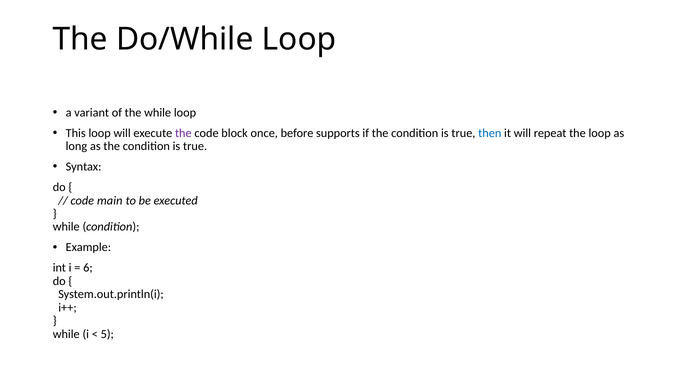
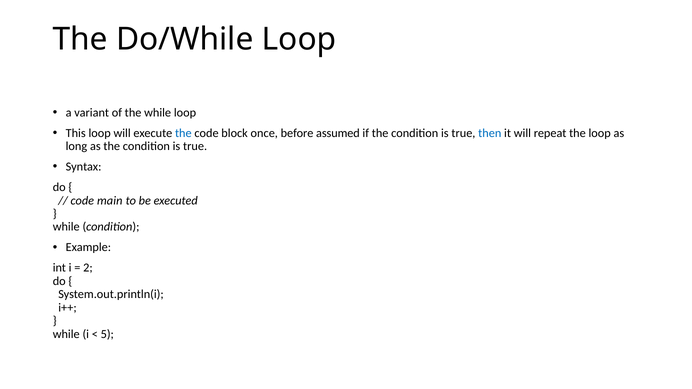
the at (183, 133) colour: purple -> blue
supports: supports -> assumed
6: 6 -> 2
